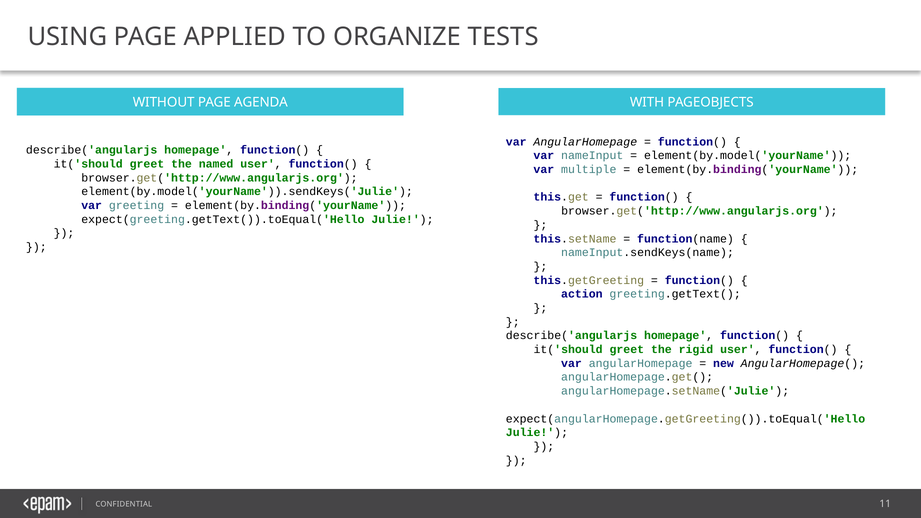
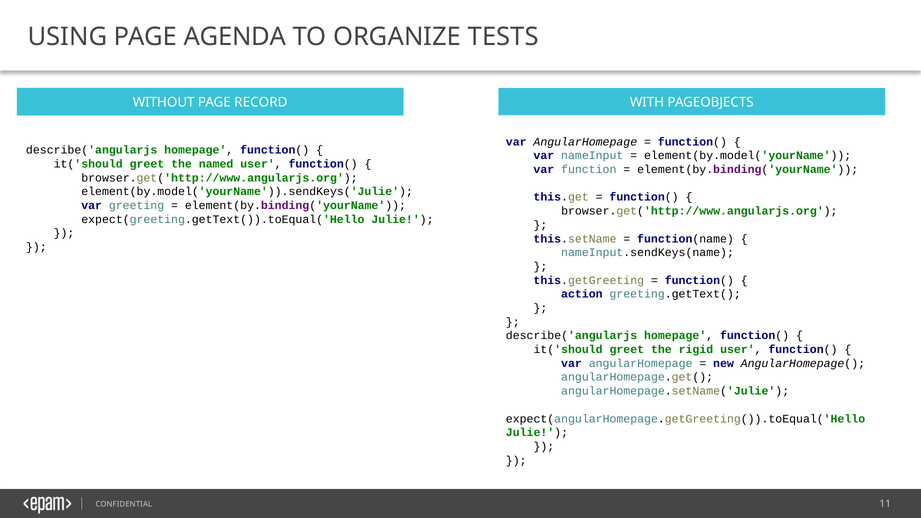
APPLIED: APPLIED -> AGENDA
AGENDA: AGENDA -> RECORD
multiple: multiple -> function
